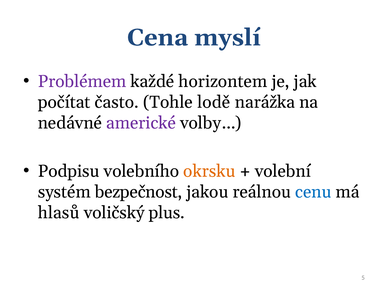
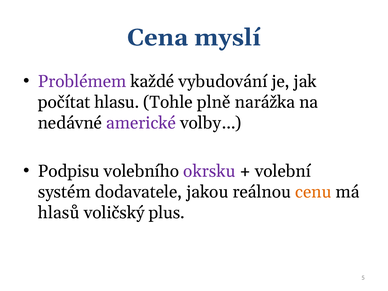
horizontem: horizontem -> vybudování
často: často -> hlasu
lodě: lodě -> plně
okrsku colour: orange -> purple
bezpečnost: bezpečnost -> dodavatele
cenu colour: blue -> orange
